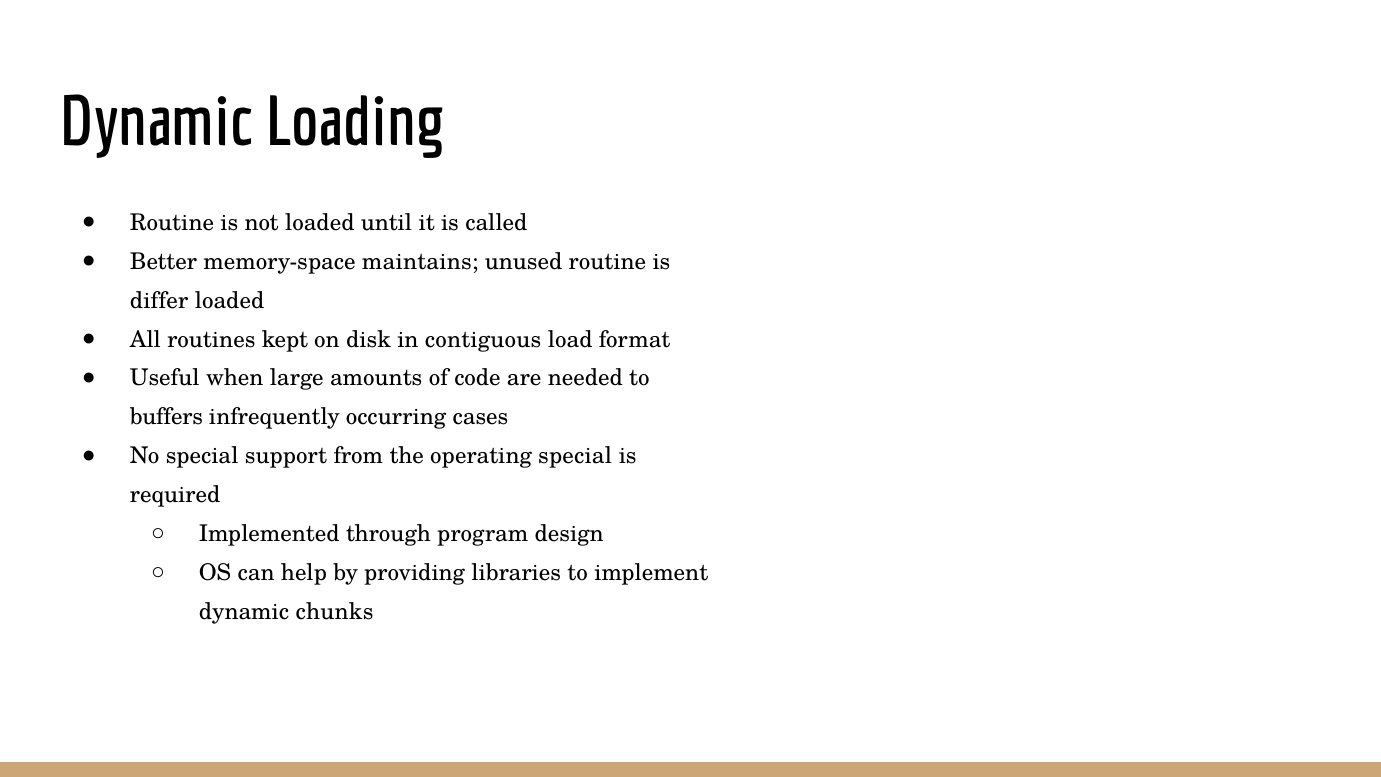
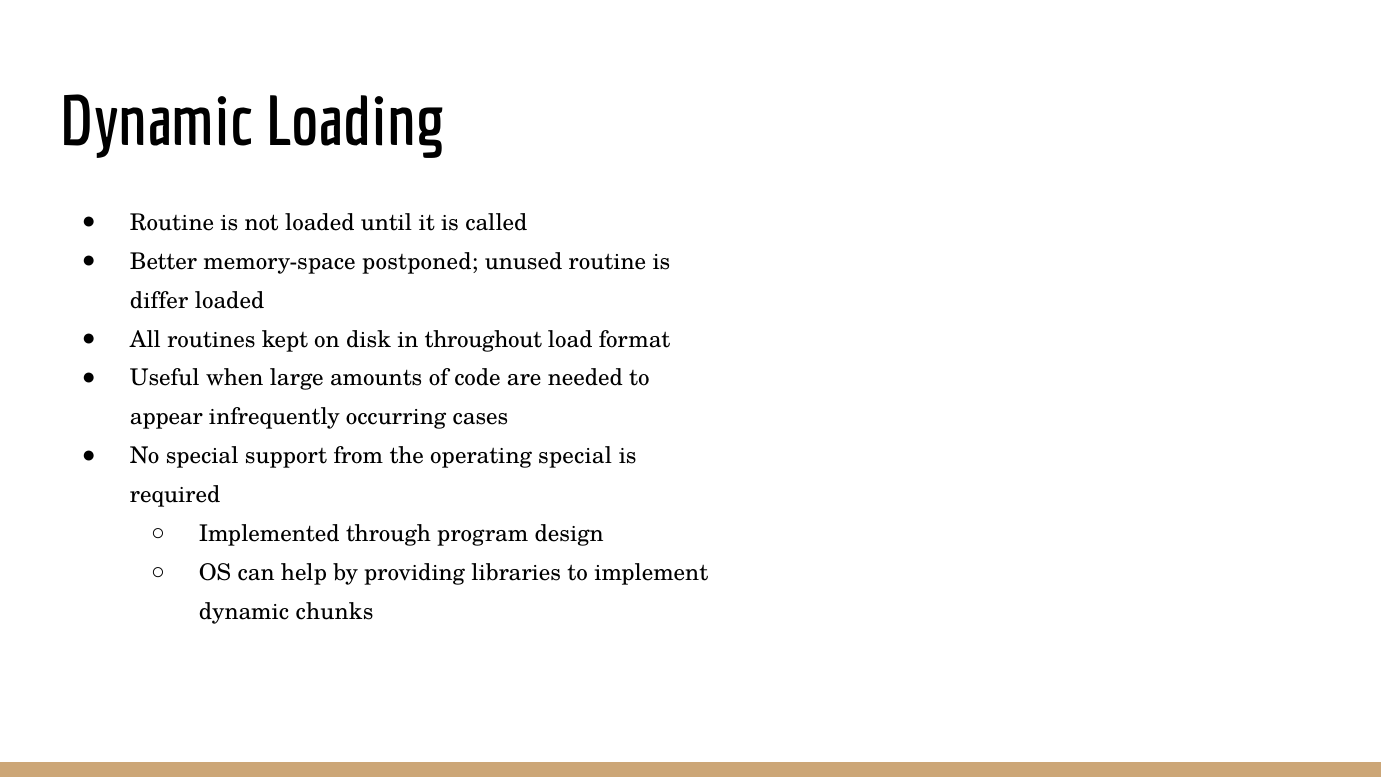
maintains: maintains -> postponed
contiguous: contiguous -> throughout
buffers: buffers -> appear
